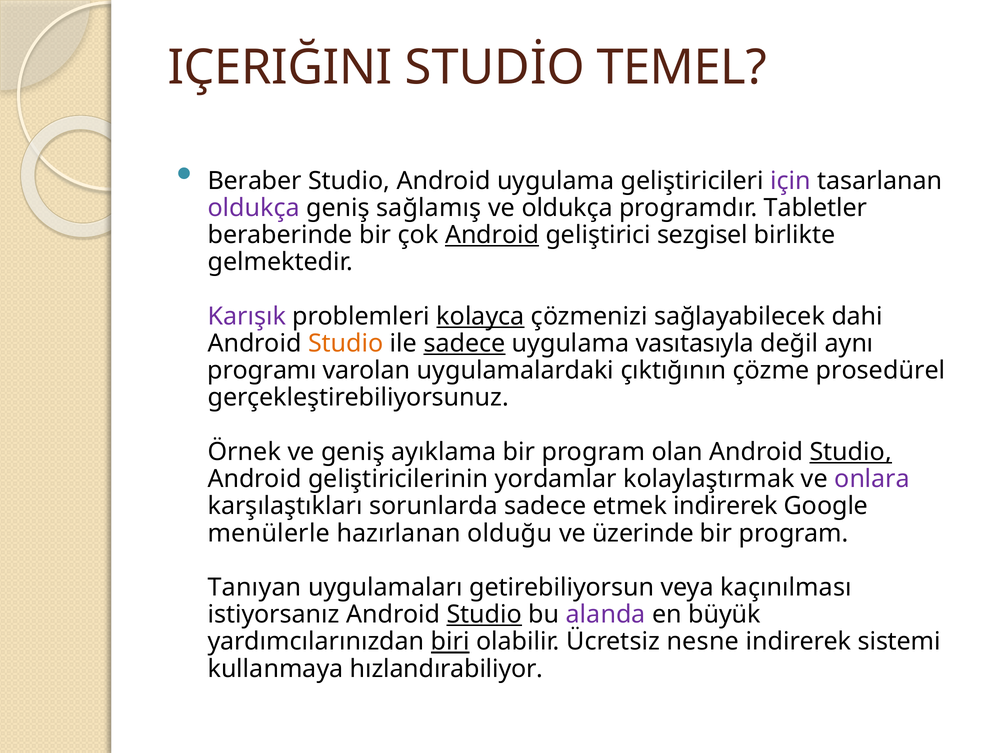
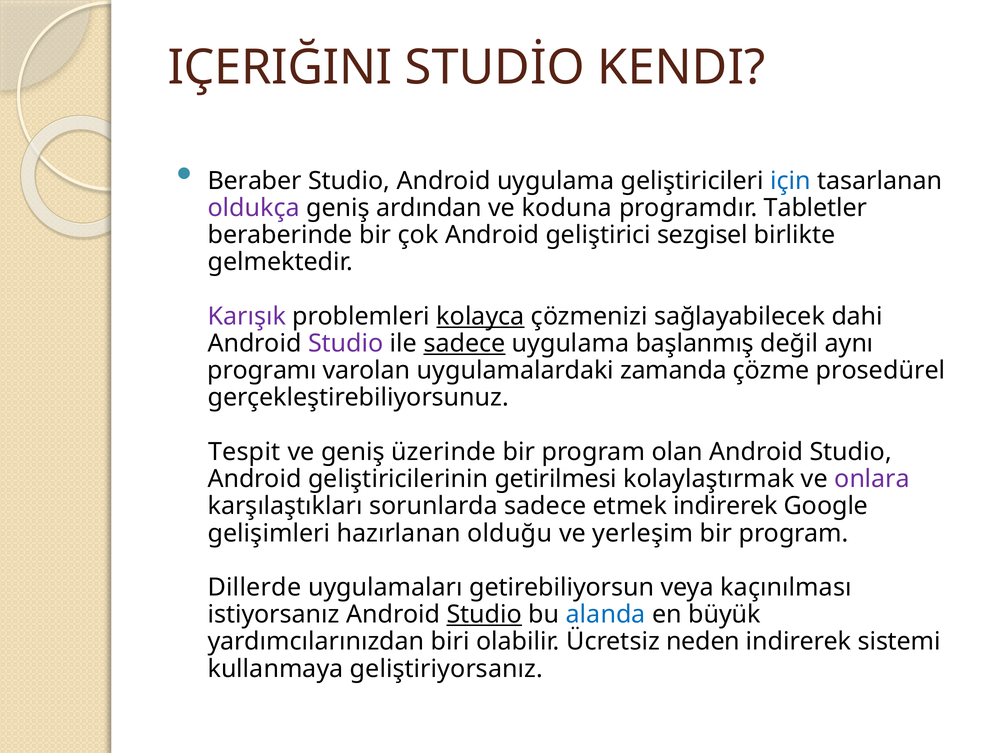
TEMEL: TEMEL -> KENDI
için colour: purple -> blue
sağlamış: sağlamış -> ardından
ve oldukça: oldukça -> koduna
Android at (492, 235) underline: present -> none
Studio at (346, 343) colour: orange -> purple
vasıtasıyla: vasıtasıyla -> başlanmış
çıktığının: çıktığının -> zamanda
Örnek: Örnek -> Tespit
ayıklama: ayıklama -> üzerinde
Studio at (851, 452) underline: present -> none
yordamlar: yordamlar -> getirilmesi
menülerle: menülerle -> gelişimleri
üzerinde: üzerinde -> yerleşim
Tanıyan: Tanıyan -> Dillerde
alanda colour: purple -> blue
biri underline: present -> none
nesne: nesne -> neden
hızlandırabiliyor: hızlandırabiliyor -> geliştiriyorsanız
